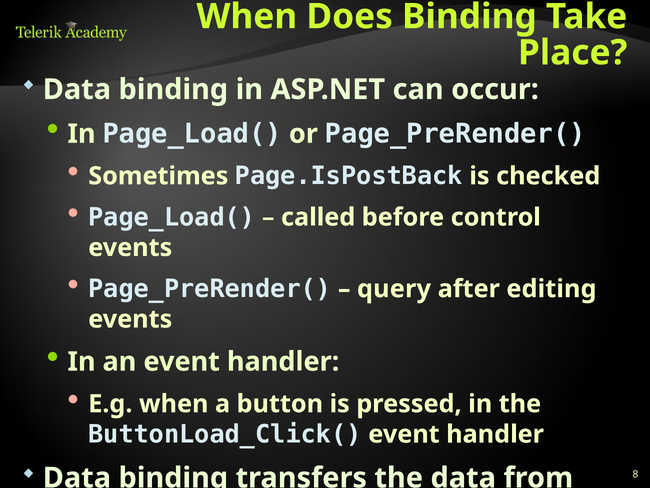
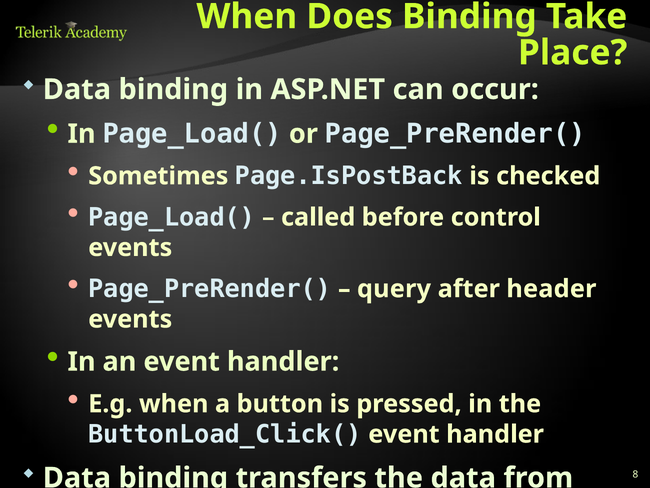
editing: editing -> header
